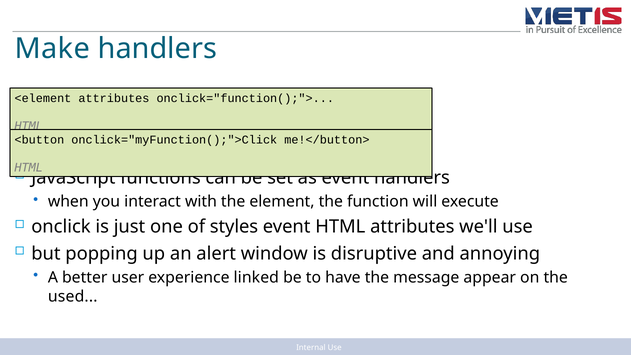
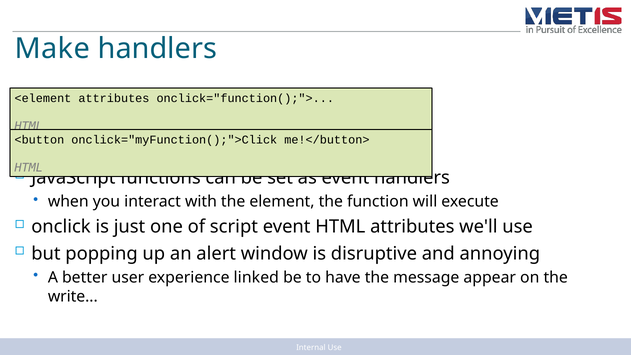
styles: styles -> script
used: used -> write
